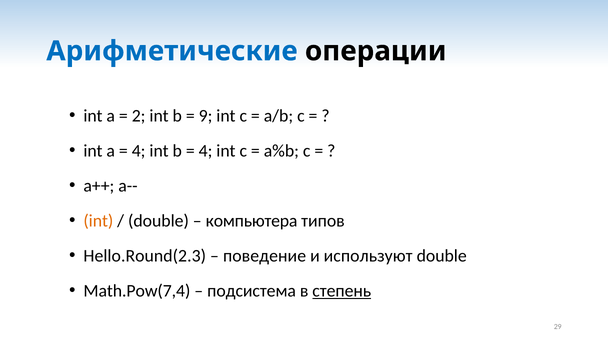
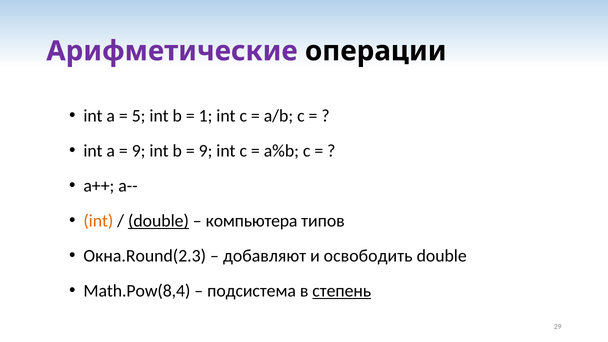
Арифметические colour: blue -> purple
2: 2 -> 5
9: 9 -> 1
4 at (139, 151): 4 -> 9
4 at (206, 151): 4 -> 9
double at (158, 221) underline: none -> present
Hello.Round(2.3: Hello.Round(2.3 -> Окна.Round(2.3
поведение: поведение -> добавляют
используют: используют -> освободить
Math.Pow(7,4: Math.Pow(7,4 -> Math.Pow(8,4
